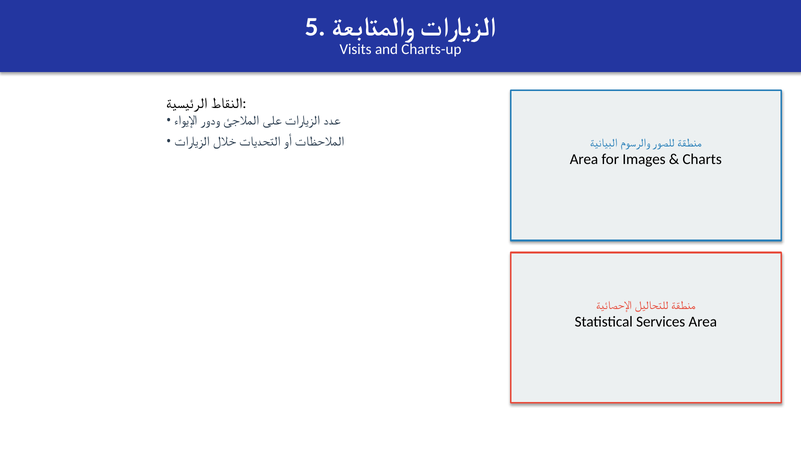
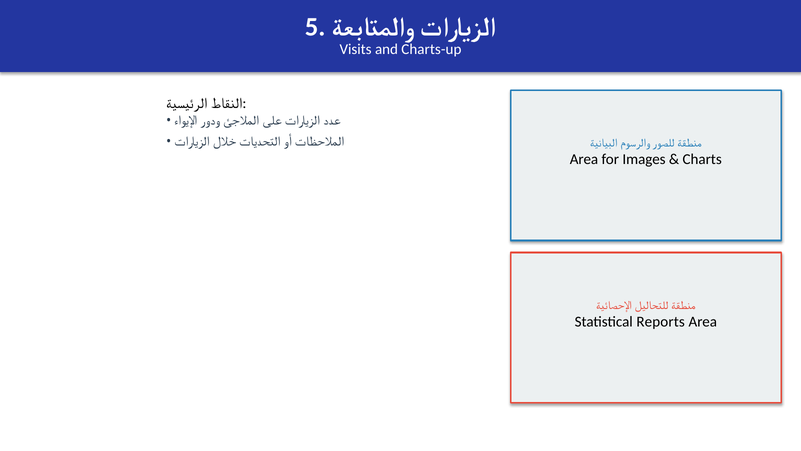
Services: Services -> Reports
